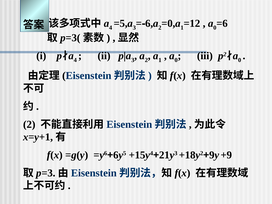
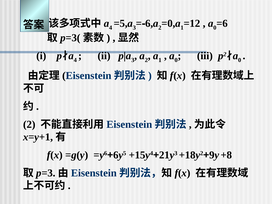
+9: +9 -> +8
